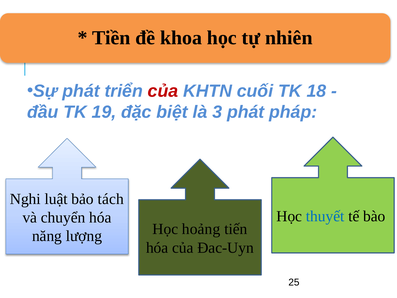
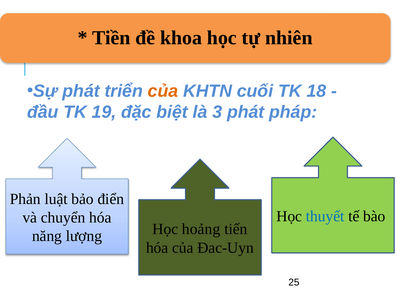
của at (163, 91) colour: red -> orange
Nghi: Nghi -> Phản
tách: tách -> điển
